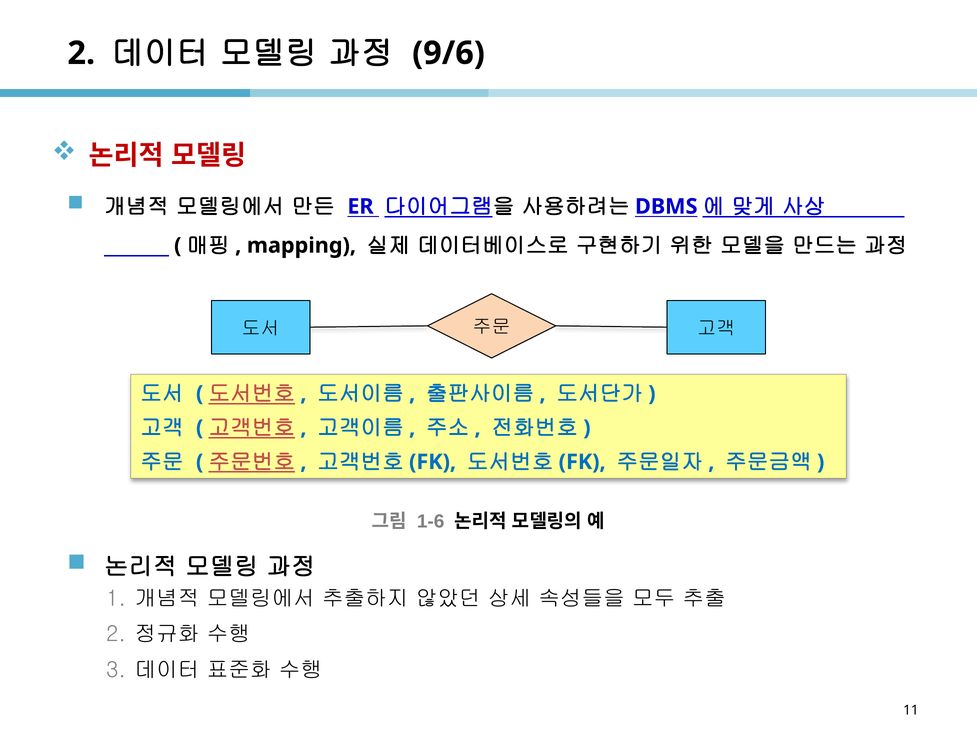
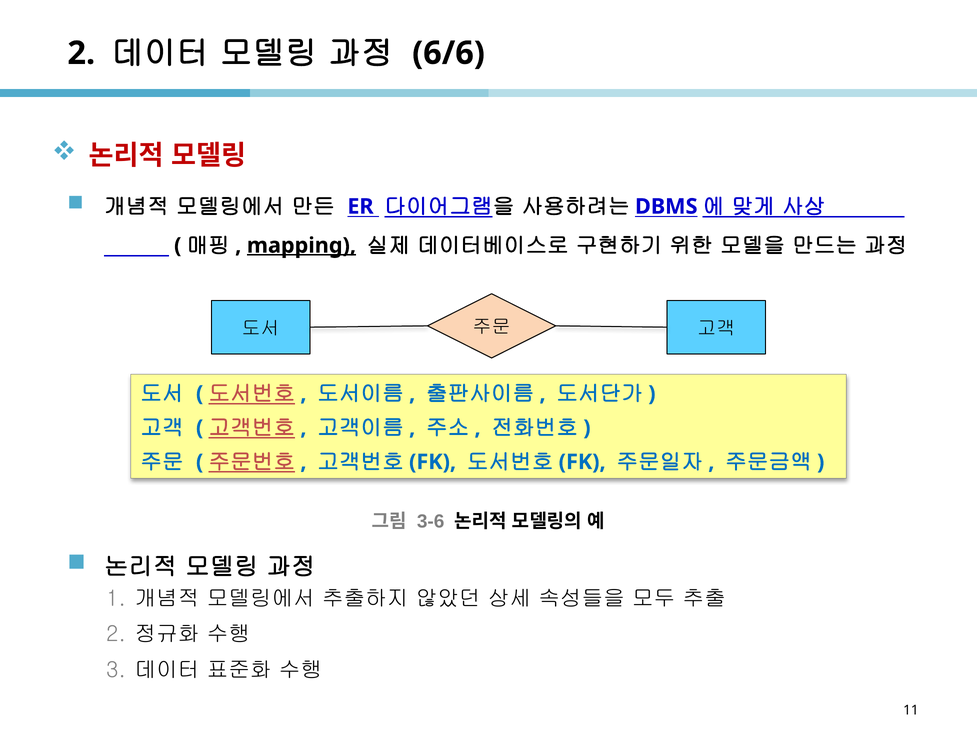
9/6: 9/6 -> 6/6
mapping underline: none -> present
1-6: 1-6 -> 3-6
